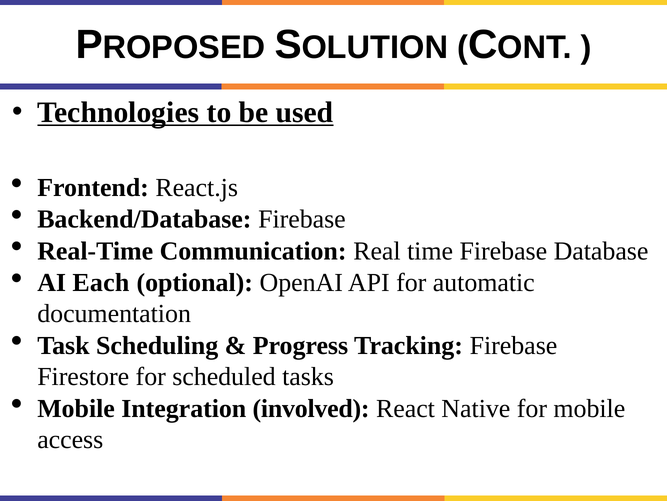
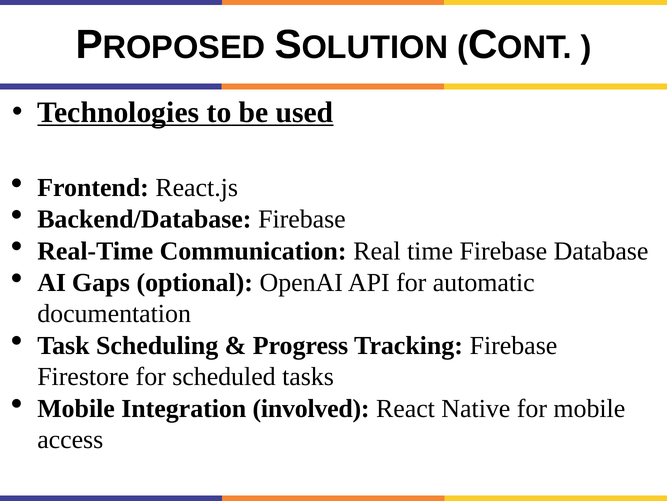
Each: Each -> Gaps
